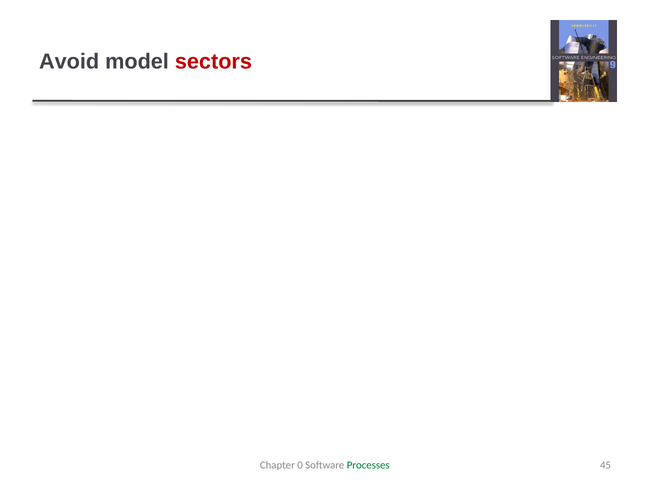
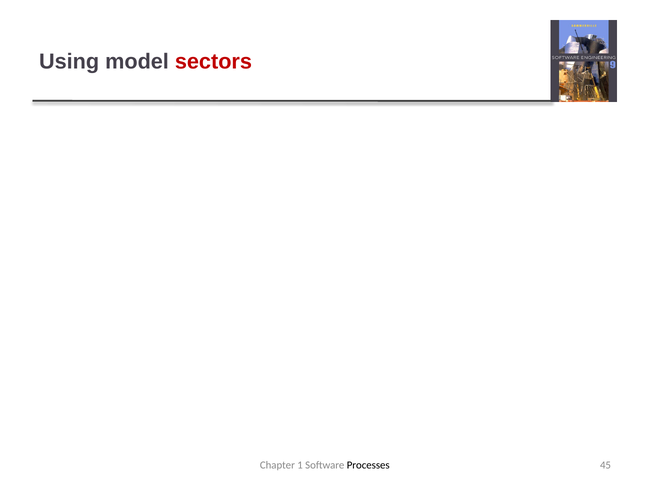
Avoid: Avoid -> Using
0: 0 -> 1
Processes colour: green -> black
